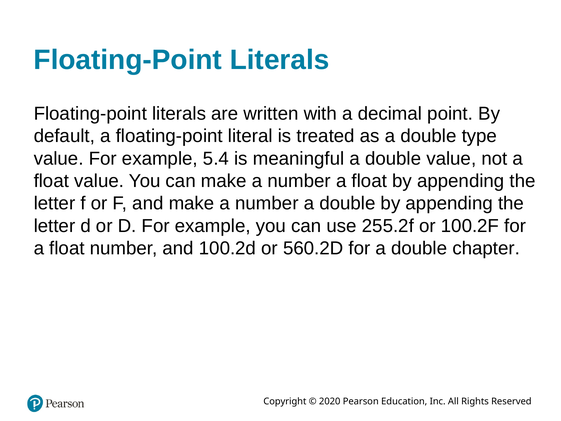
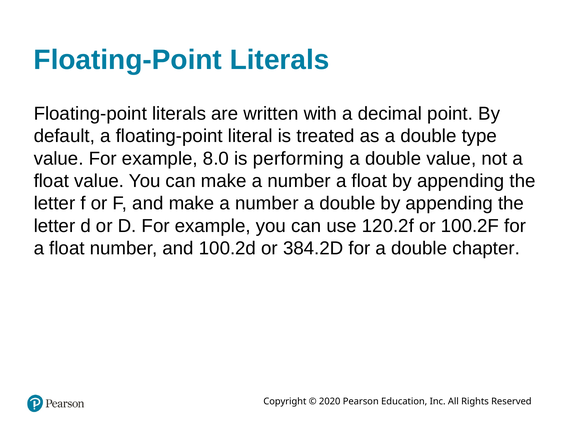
5.4: 5.4 -> 8.0
meaningful: meaningful -> performing
255.2f: 255.2f -> 120.2f
560.2D: 560.2D -> 384.2D
